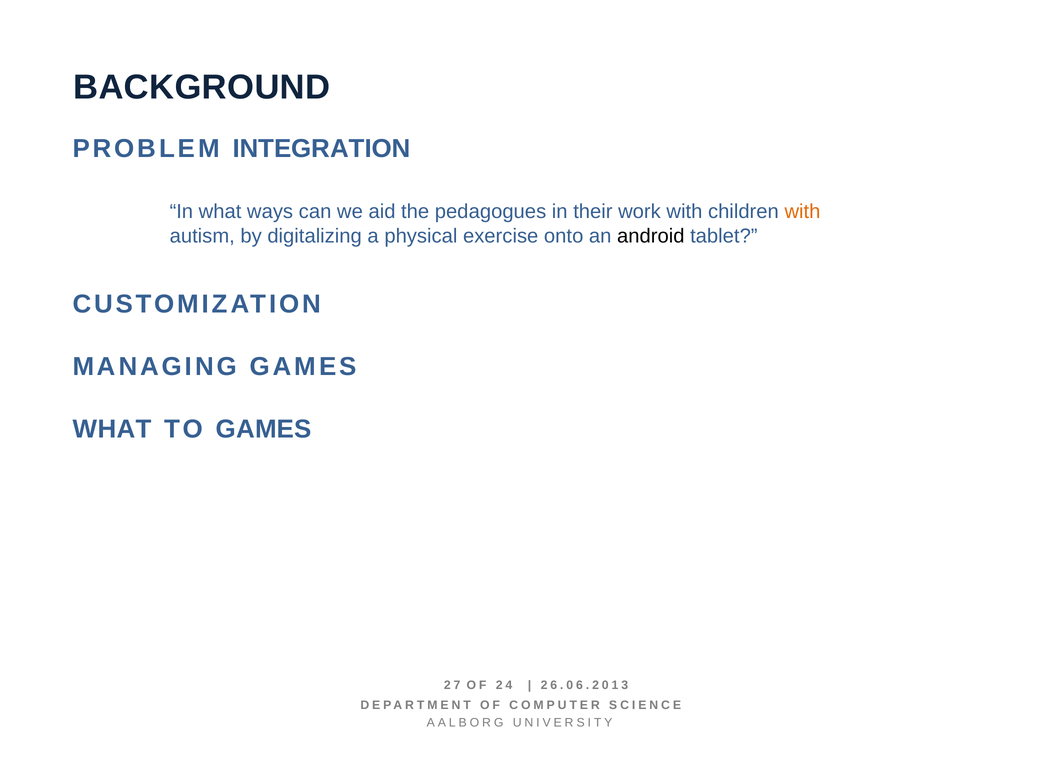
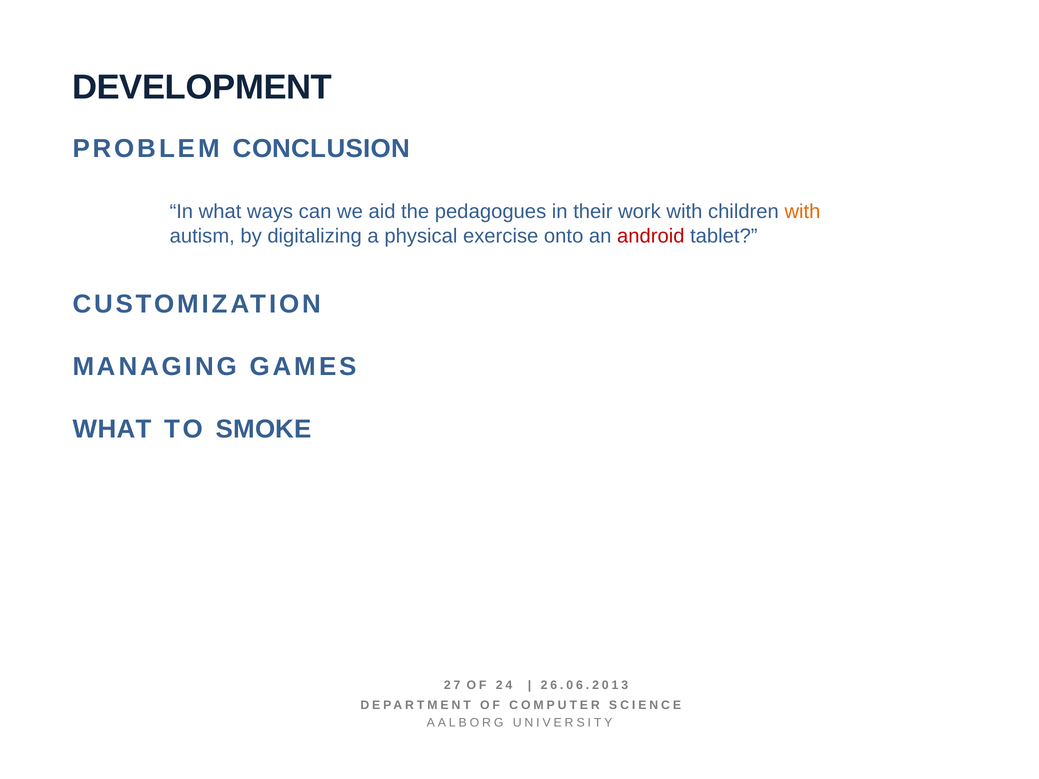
BACKGROUND: BACKGROUND -> DEVELOPMENT
INTEGRATION: INTEGRATION -> CONCLUSION
android colour: black -> red
TO GAMES: GAMES -> SMOKE
